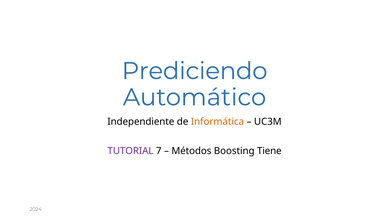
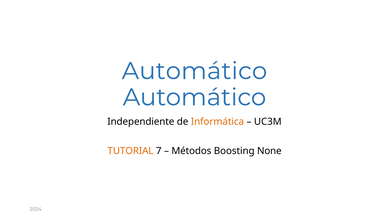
Prediciendo at (195, 71): Prediciendo -> Automático
TUTORIAL colour: purple -> orange
Tiene: Tiene -> None
